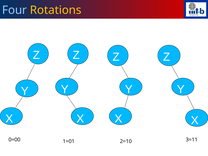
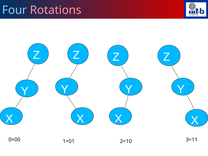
Rotations colour: yellow -> pink
